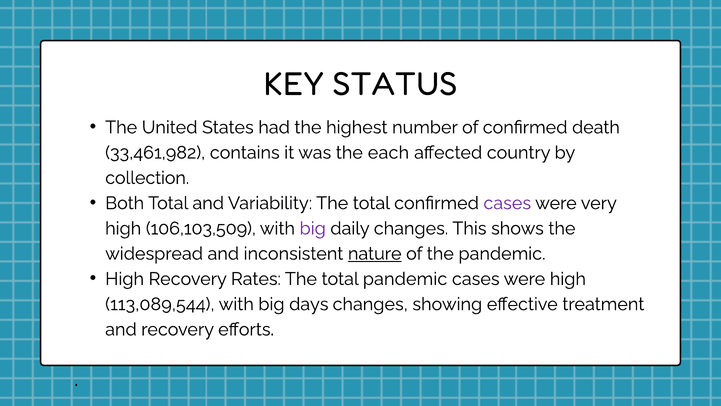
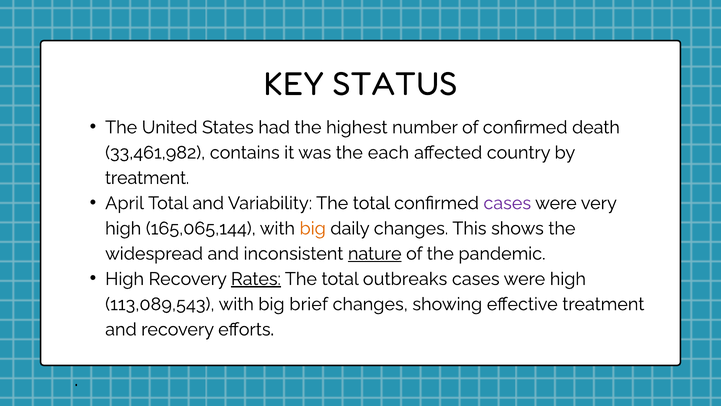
collection at (147, 178): collection -> treatment
Both: Both -> April
106,103,509: 106,103,509 -> 165,065,144
big at (313, 228) colour: purple -> orange
Rates underline: none -> present
total pandemic: pandemic -> outbreaks
113,089,544: 113,089,544 -> 113,089,543
days: days -> brief
